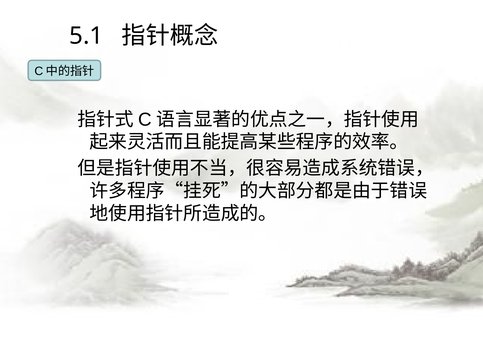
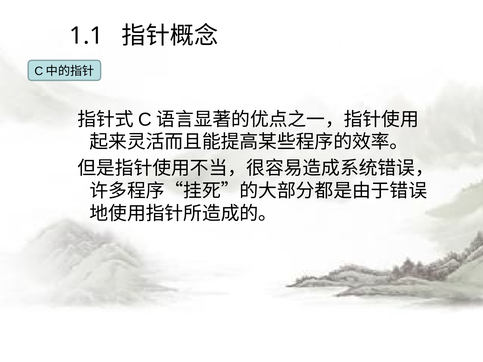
5.1: 5.1 -> 1.1
